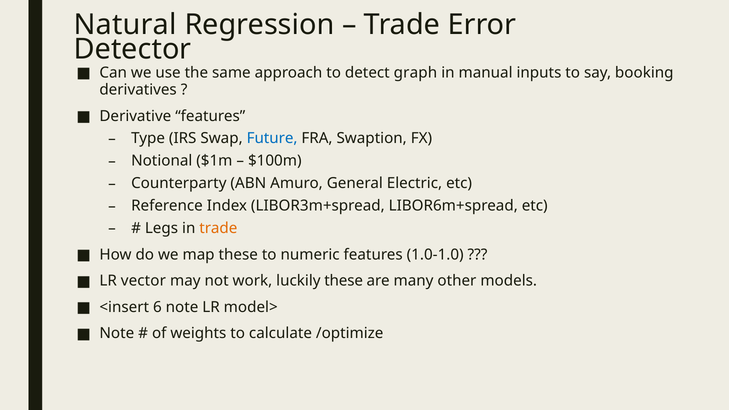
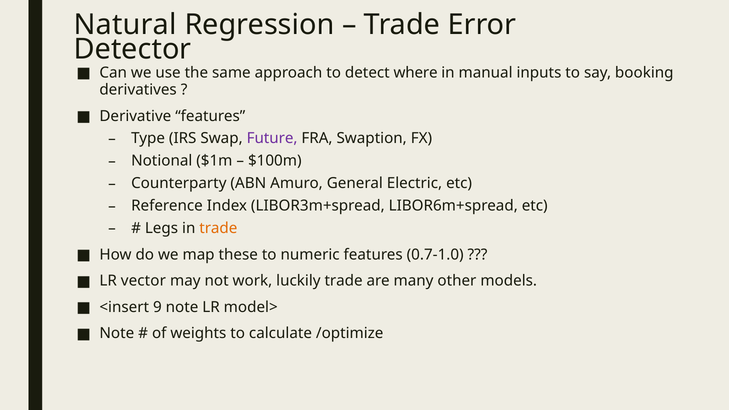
graph: graph -> where
Future colour: blue -> purple
1.0-1.0: 1.0-1.0 -> 0.7-1.0
luckily these: these -> trade
6: 6 -> 9
